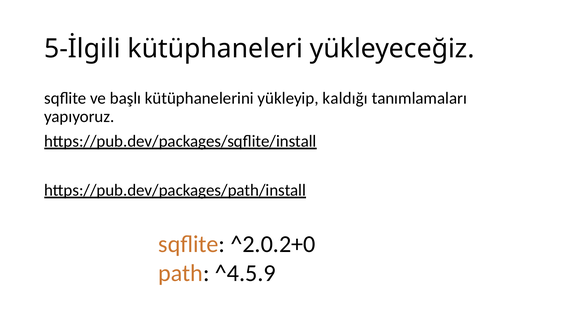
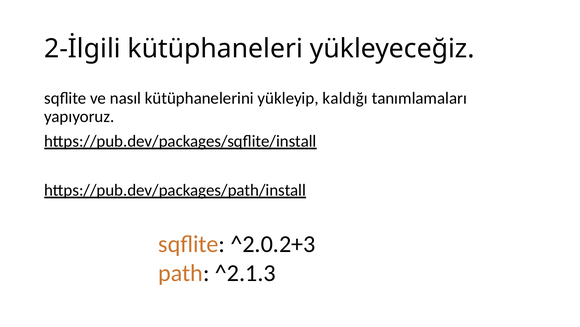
5-İlgili: 5-İlgili -> 2-İlgili
başlı: başlı -> nasıl
^2.0.2+0: ^2.0.2+0 -> ^2.0.2+3
^4.5.9: ^4.5.9 -> ^2.1.3
